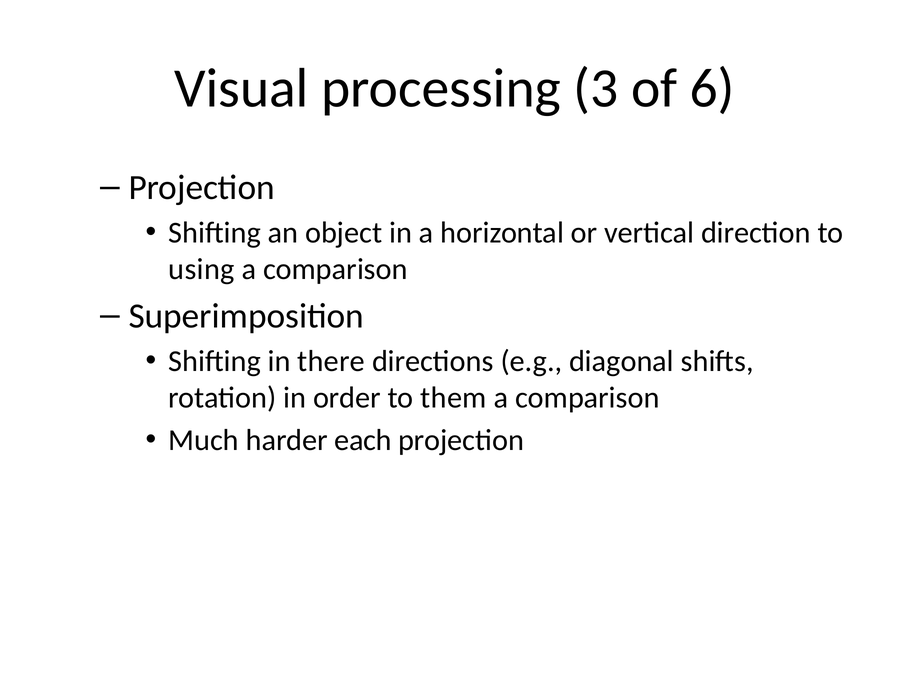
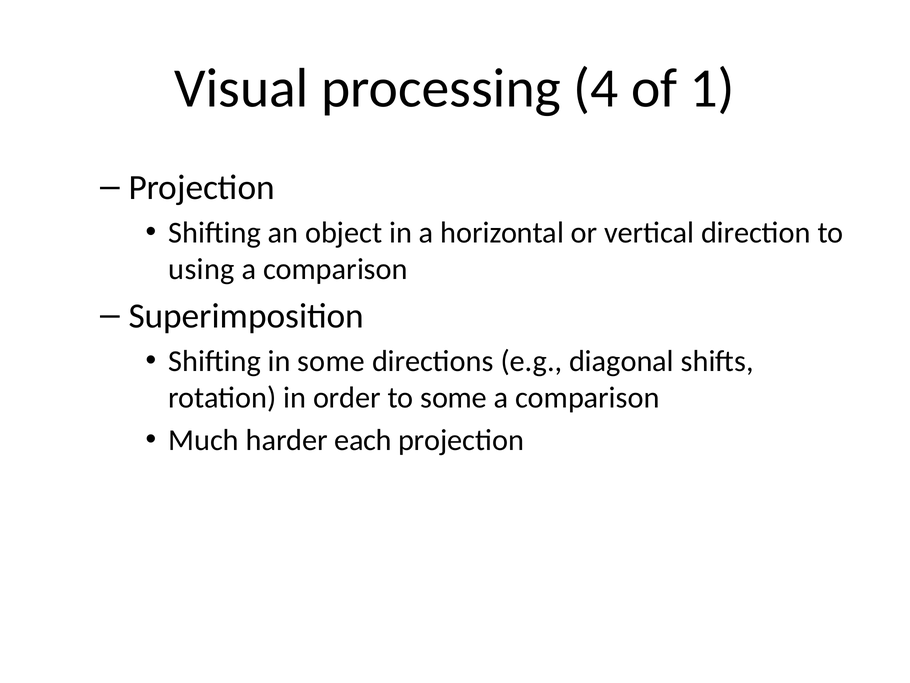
3: 3 -> 4
6: 6 -> 1
in there: there -> some
to them: them -> some
